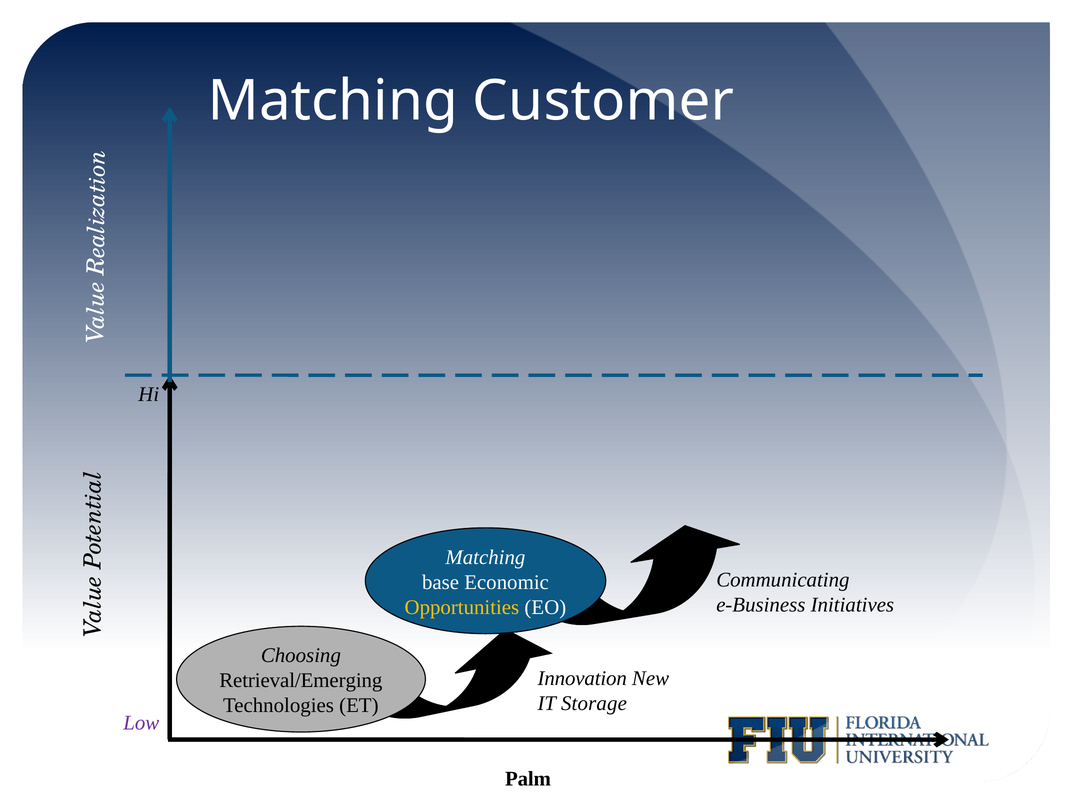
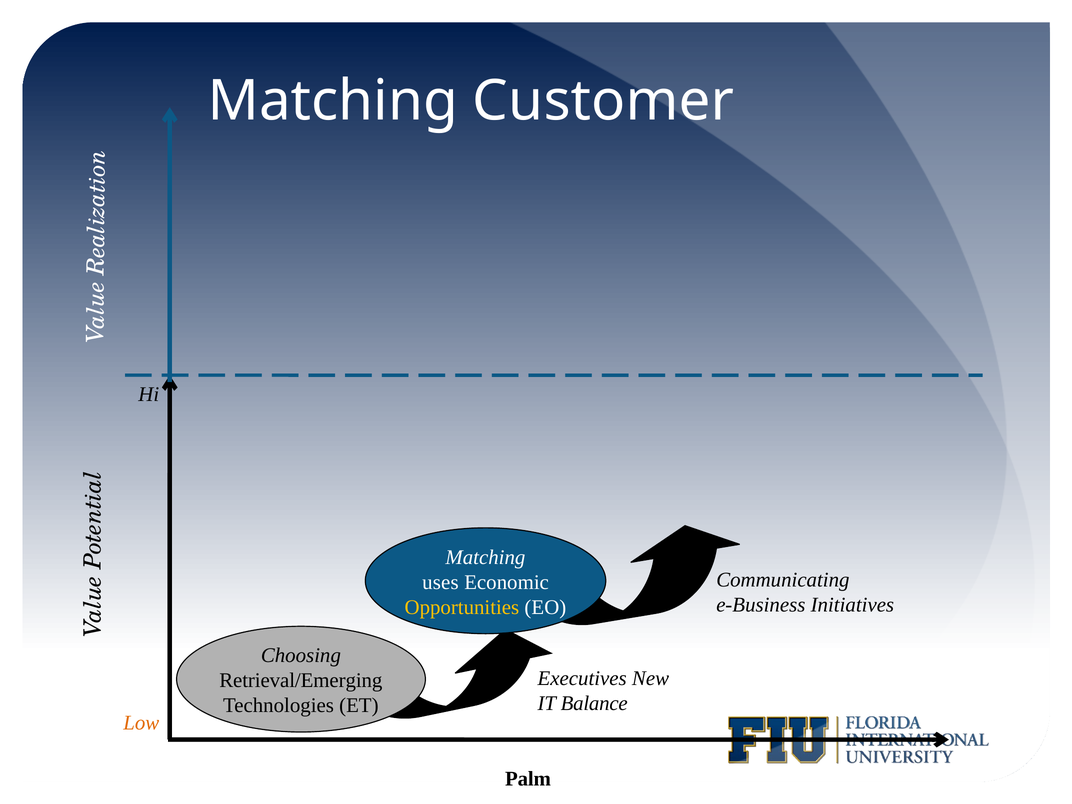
base: base -> uses
Innovation: Innovation -> Executives
Storage: Storage -> Balance
Low colour: purple -> orange
